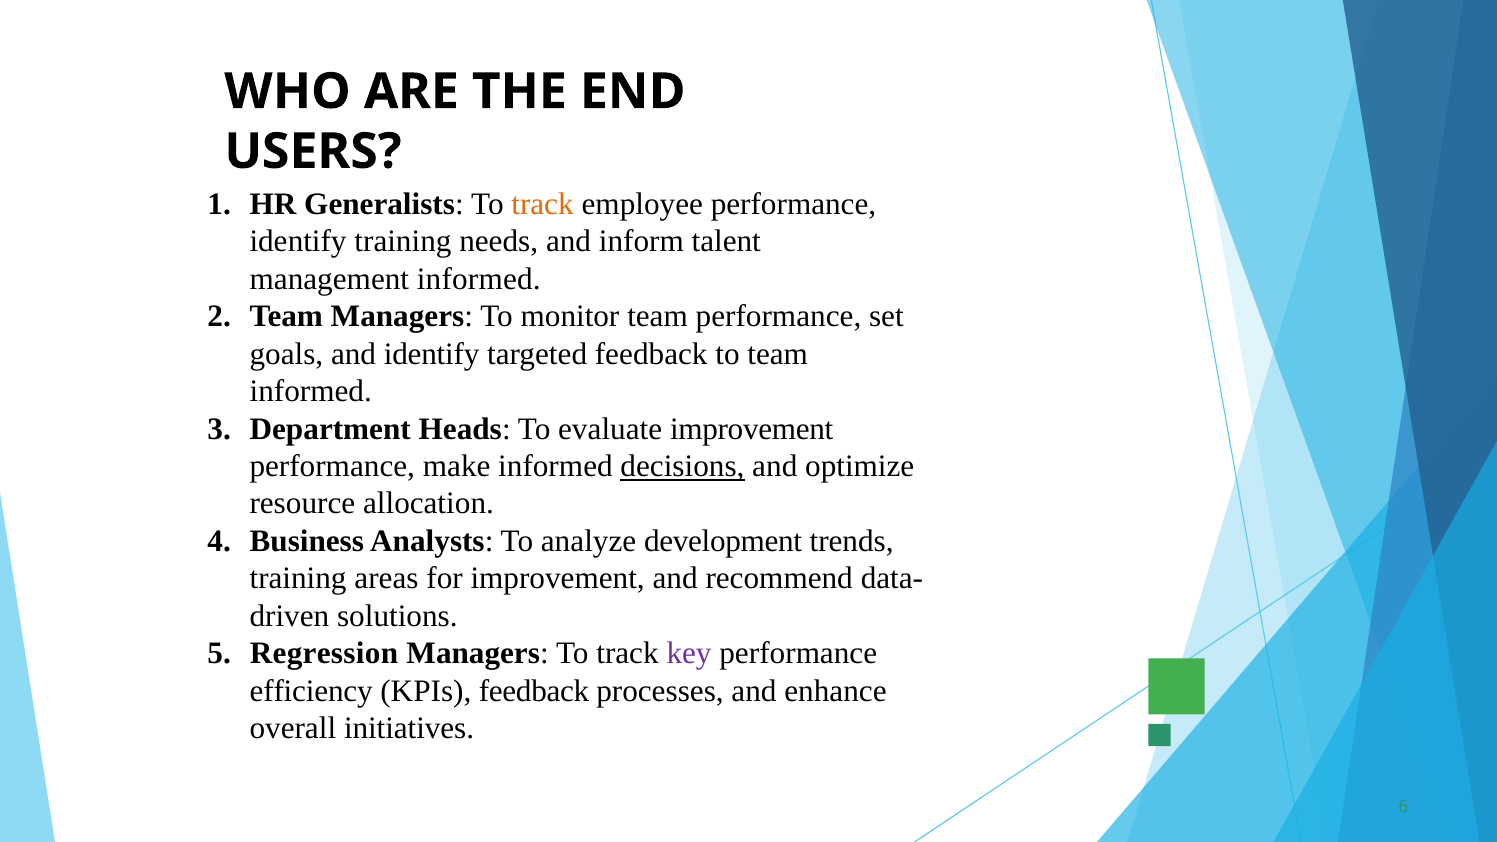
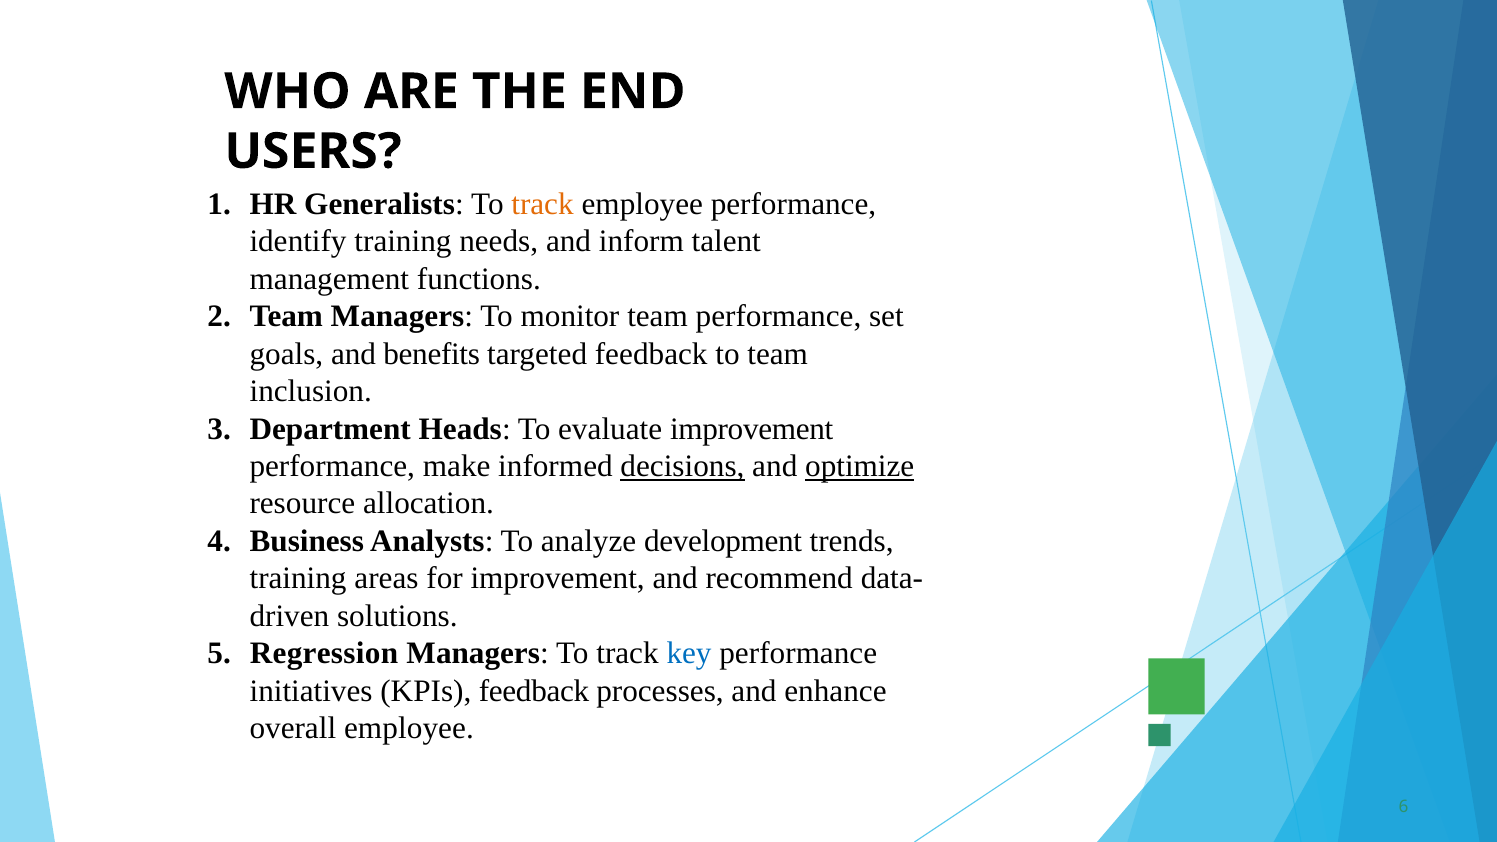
management informed: informed -> functions
and identify: identify -> benefits
informed at (311, 391): informed -> inclusion
optimize underline: none -> present
key colour: purple -> blue
efficiency: efficiency -> initiatives
overall initiatives: initiatives -> employee
